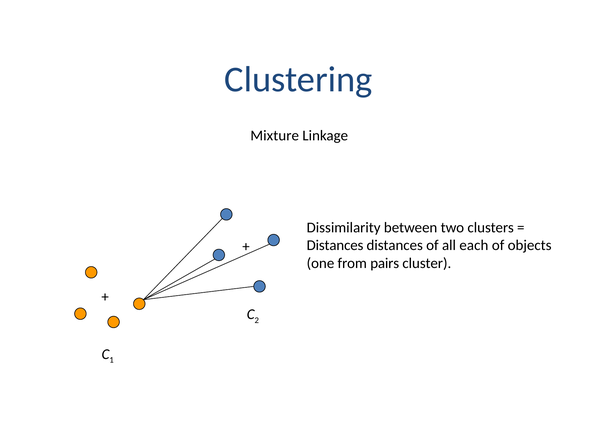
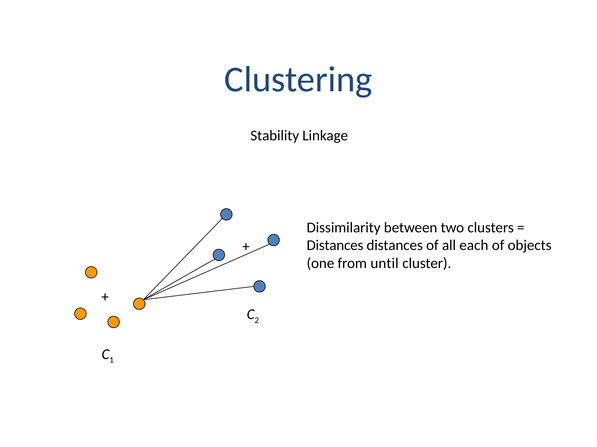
Mixture: Mixture -> Stability
pairs: pairs -> until
